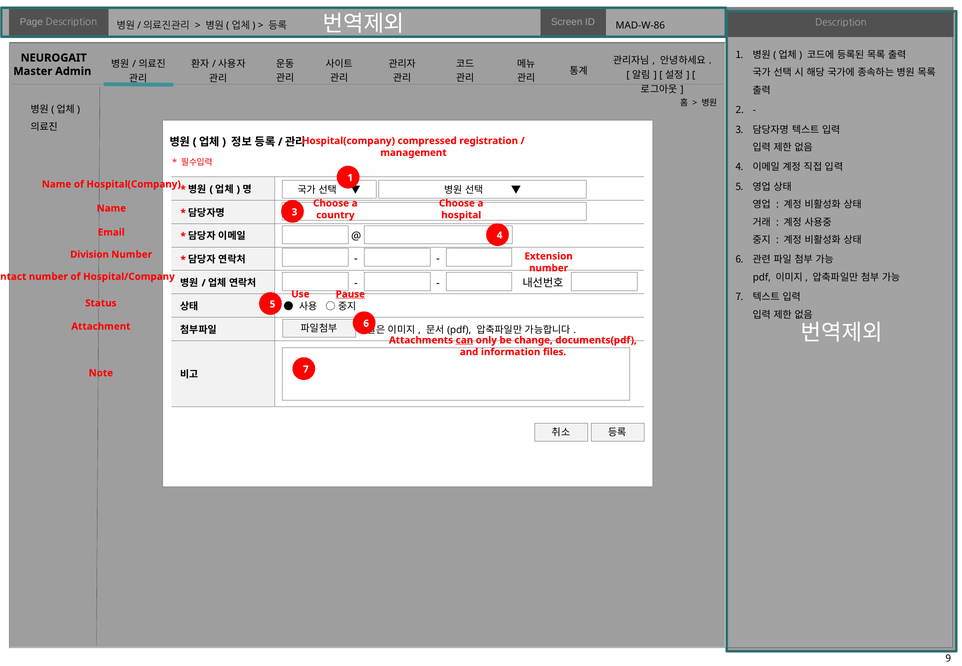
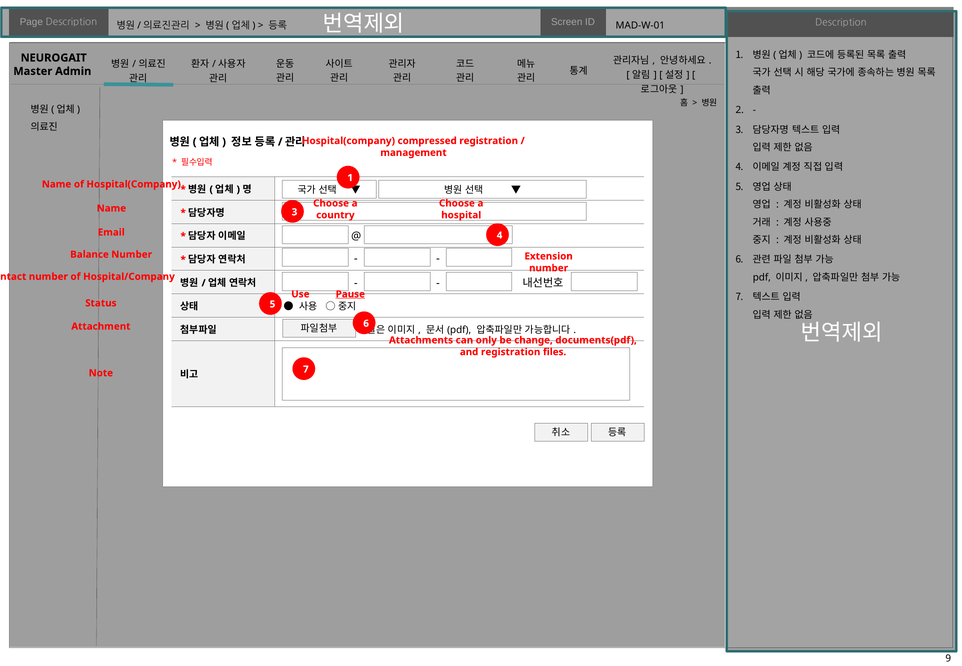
MAD-W-86: MAD-W-86 -> MAD-W-01
Division: Division -> Balance
can underline: present -> none
and information: information -> registration
